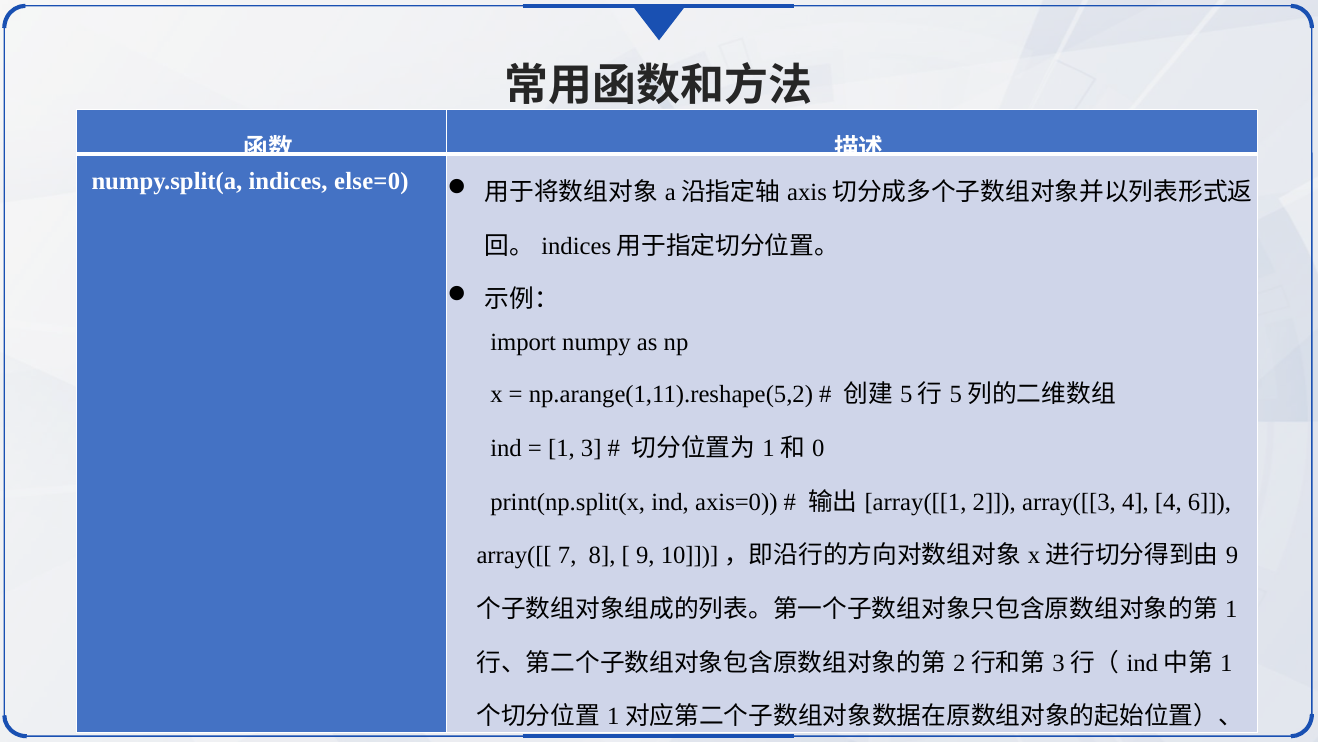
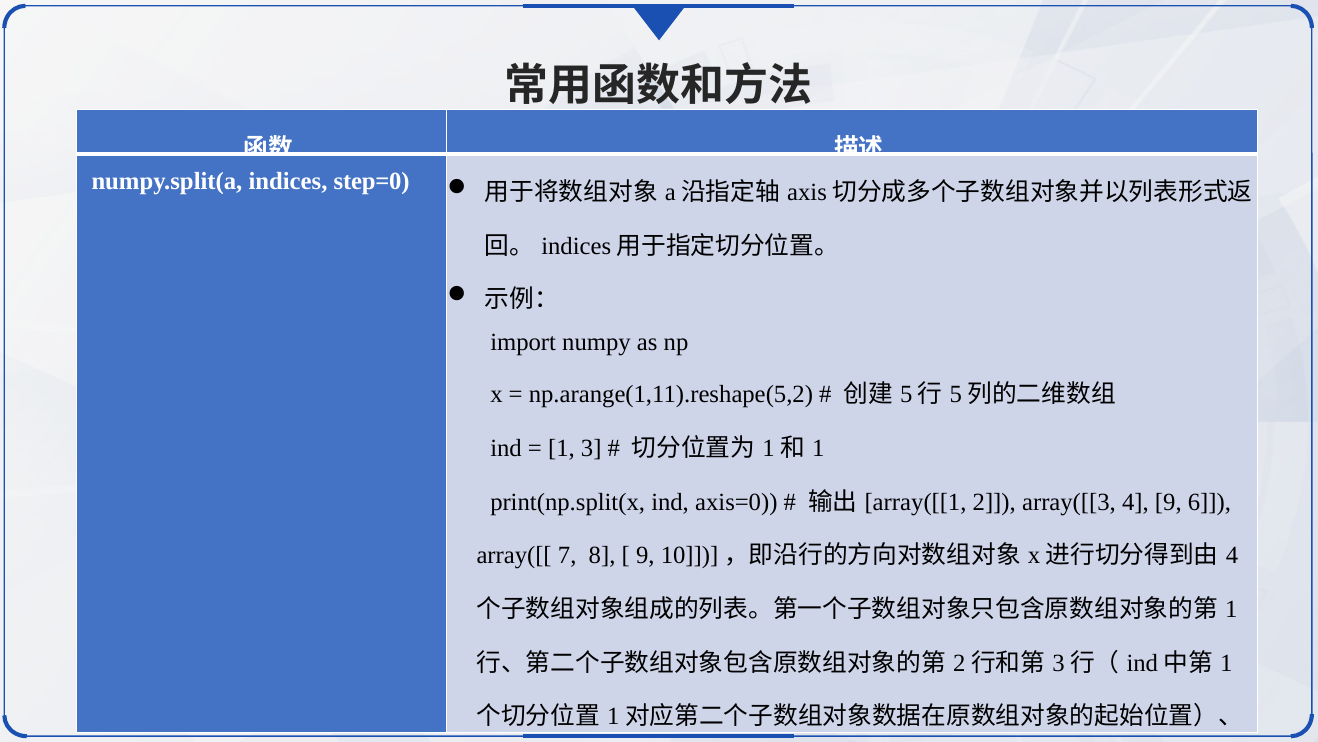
else=0: else=0 -> step=0
0 at (818, 448): 0 -> 1
4 4: 4 -> 9
9 at (1232, 555): 9 -> 4
